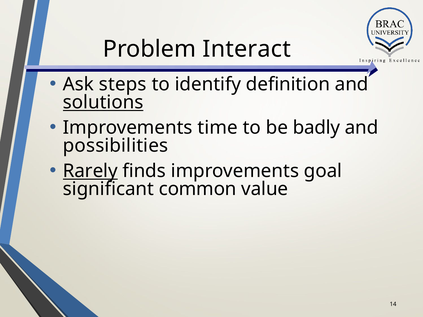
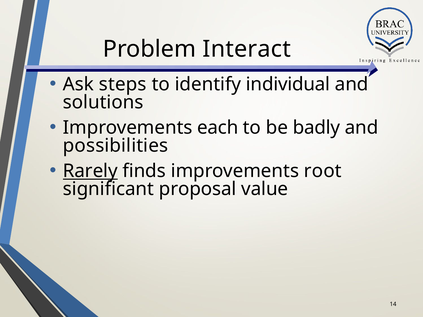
definition: definition -> individual
solutions underline: present -> none
time: time -> each
goal: goal -> root
common: common -> proposal
